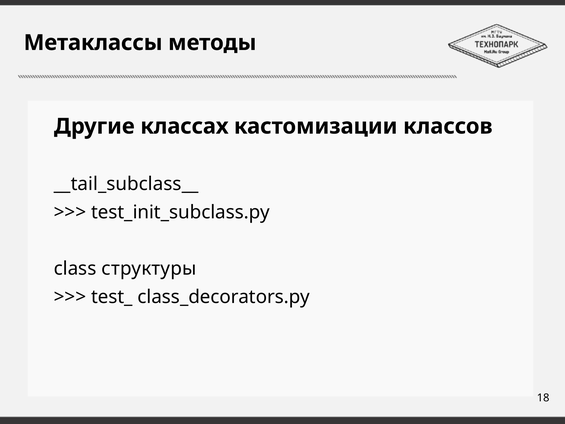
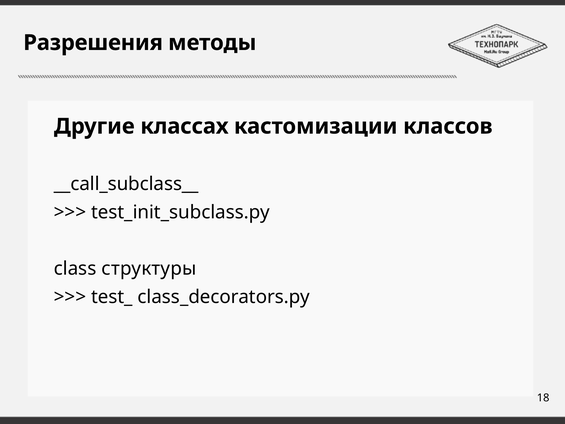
Метаклассы: Метаклассы -> Разрешения
__tail_subclass__: __tail_subclass__ -> __call_subclass__
